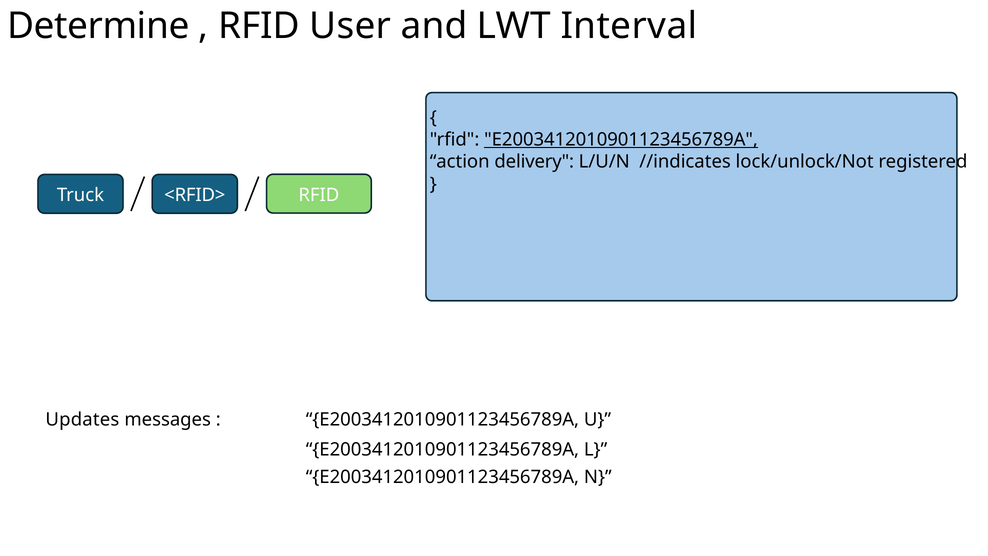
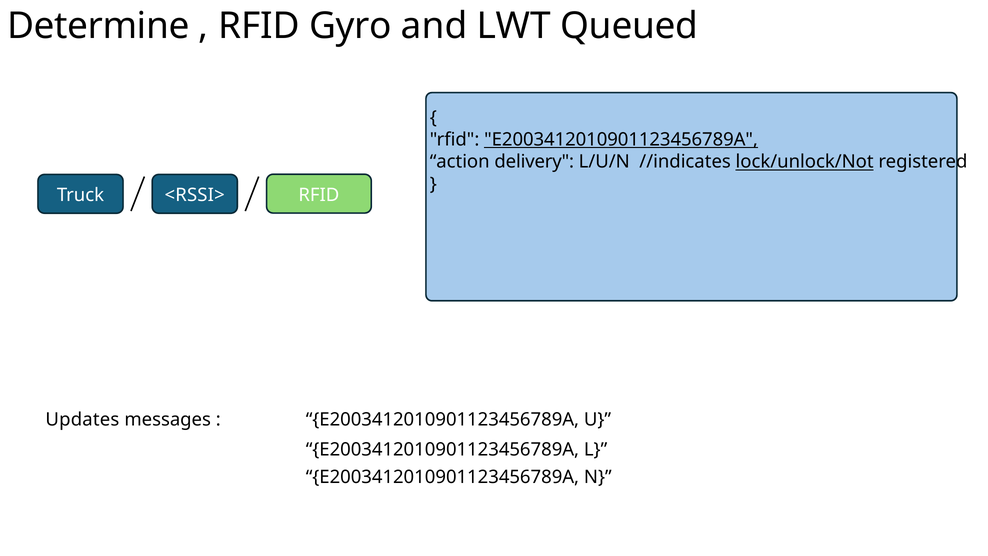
User: User -> Gyro
Interval: Interval -> Queued
lock/unlock/Not underline: none -> present
<RFID>: <RFID> -> <RSSI>
